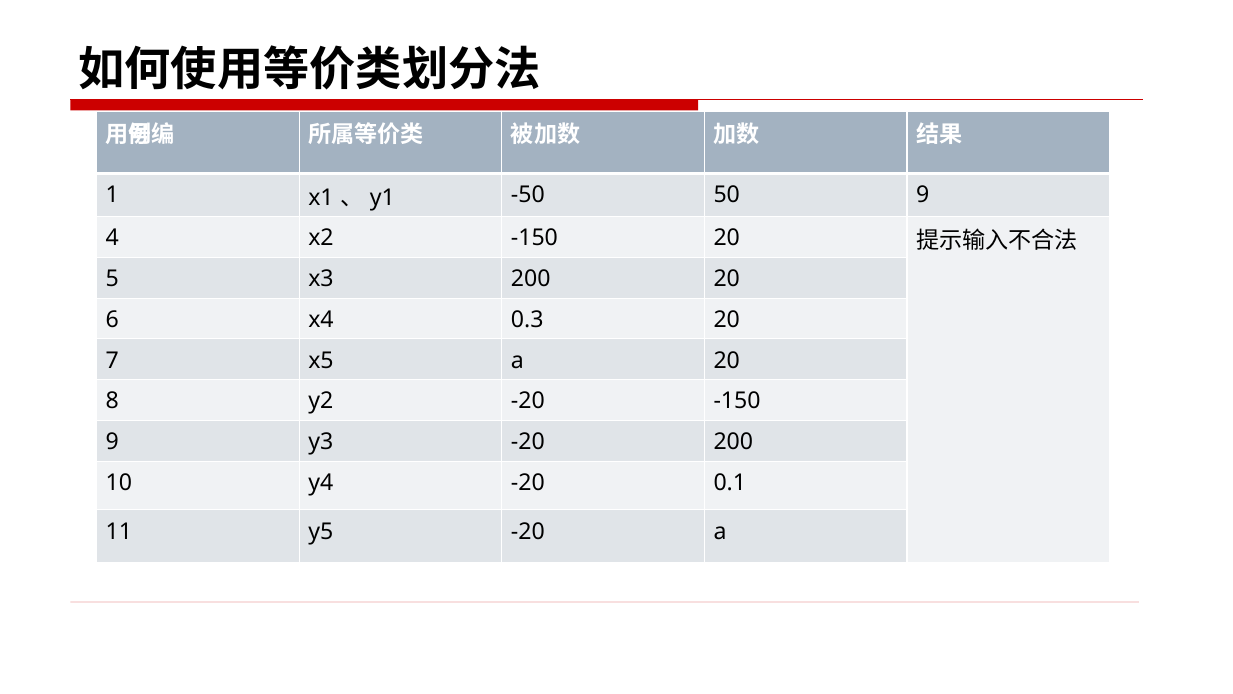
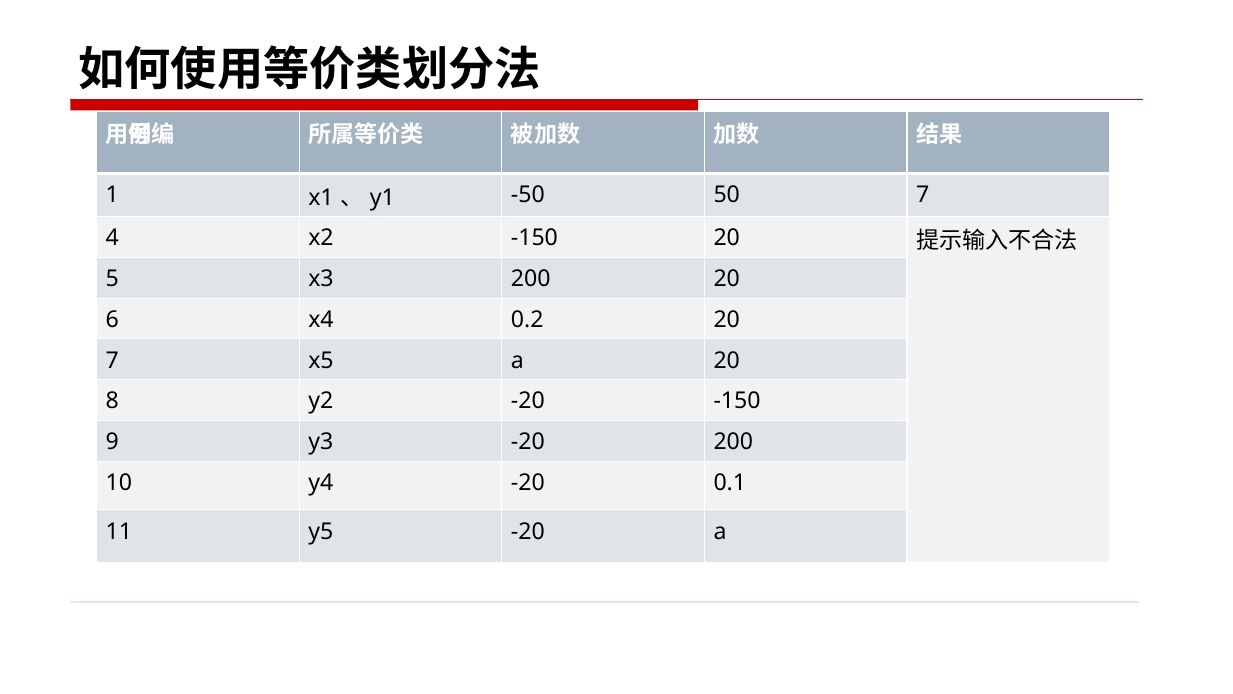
50 9: 9 -> 7
0.3: 0.3 -> 0.2
